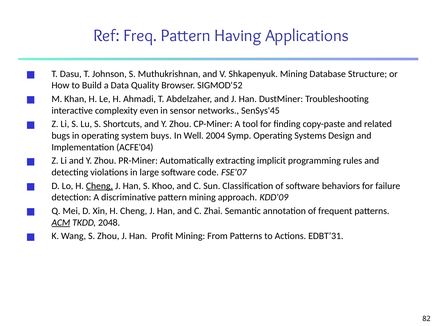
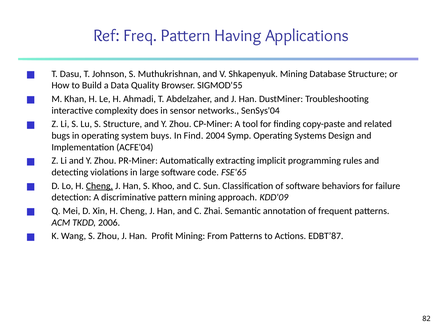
SIGMOD'52: SIGMOD'52 -> SIGMOD'55
even: even -> does
SenSys'45: SenSys'45 -> SenSys'04
S Shortcuts: Shortcuts -> Structure
Well: Well -> Find
FSE'07: FSE'07 -> FSE'65
ACM underline: present -> none
2048: 2048 -> 2006
EDBT’31: EDBT’31 -> EDBT’87
